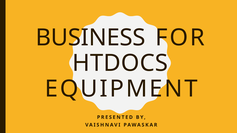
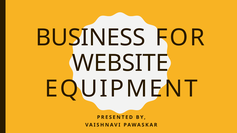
HTDOCS: HTDOCS -> WEBSITE
